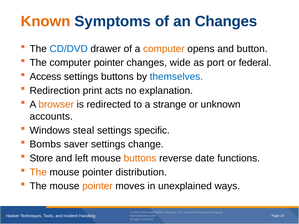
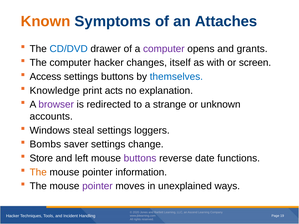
an Changes: Changes -> Attaches
computer at (164, 49) colour: orange -> purple
button: button -> grants
computer pointer: pointer -> hacker
wide: wide -> itself
port: port -> with
federal: federal -> screen
Redirection: Redirection -> Knowledge
browser colour: orange -> purple
specific: specific -> loggers
buttons at (140, 158) colour: orange -> purple
distribution: distribution -> information
pointer at (97, 186) colour: orange -> purple
